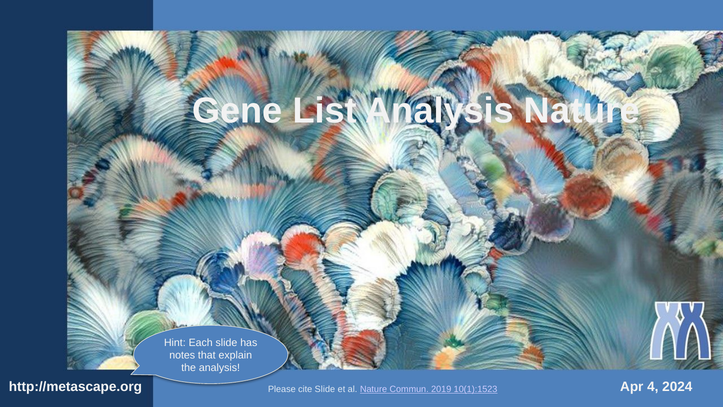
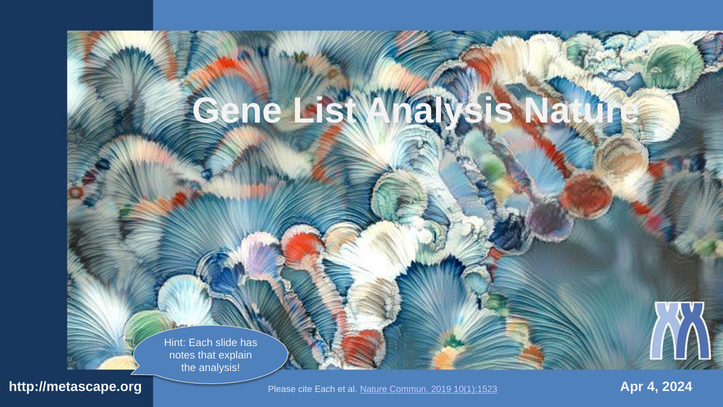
cite Slide: Slide -> Each
